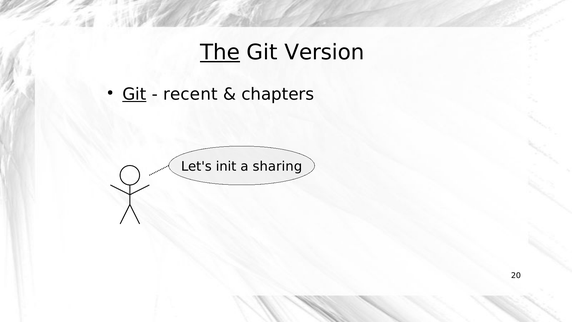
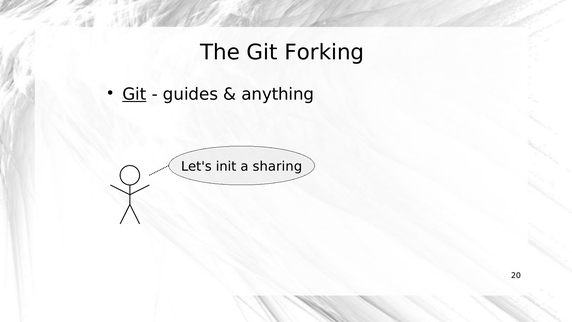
The underline: present -> none
Version: Version -> Forking
recent: recent -> guides
chapters: chapters -> anything
